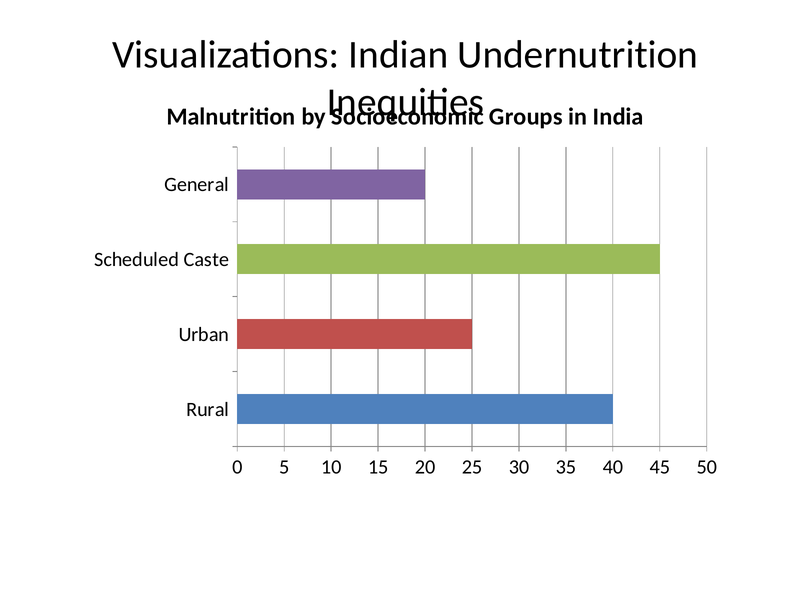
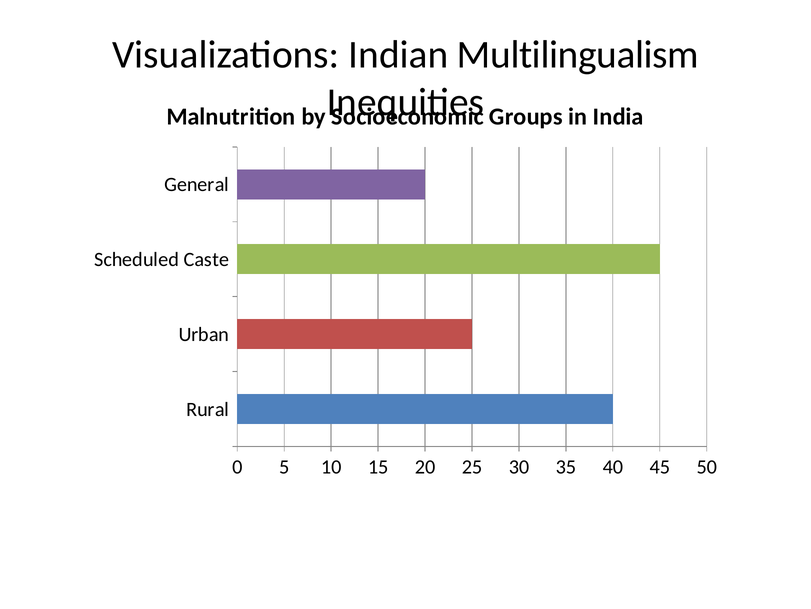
Undernutrition: Undernutrition -> Multilingualism
